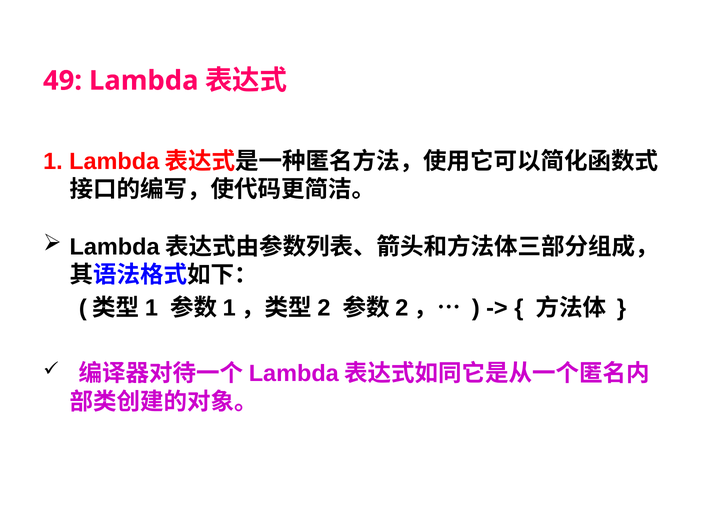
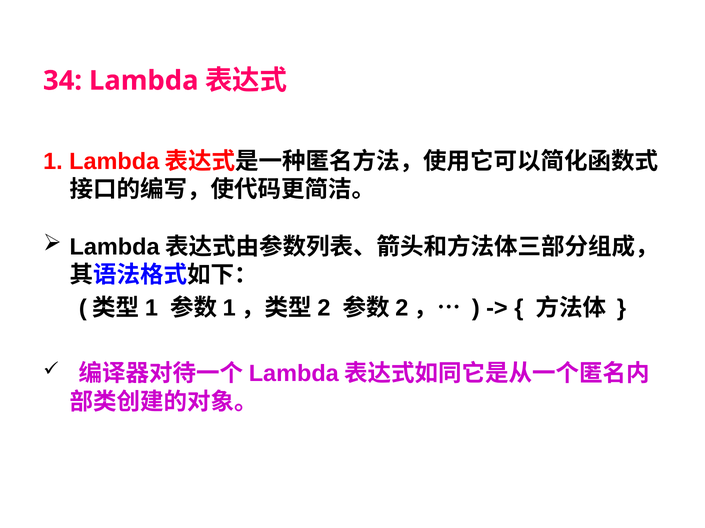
49: 49 -> 34
